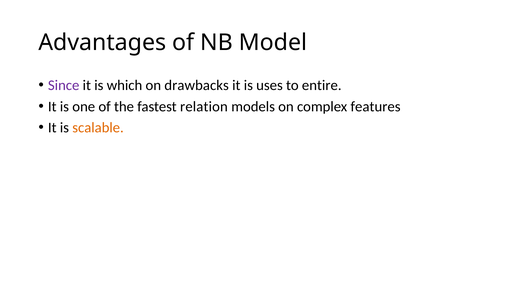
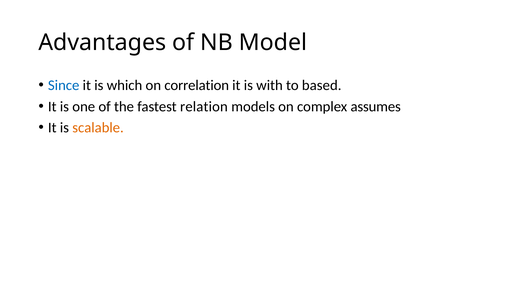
Since colour: purple -> blue
drawbacks: drawbacks -> correlation
uses: uses -> with
entire: entire -> based
features: features -> assumes
